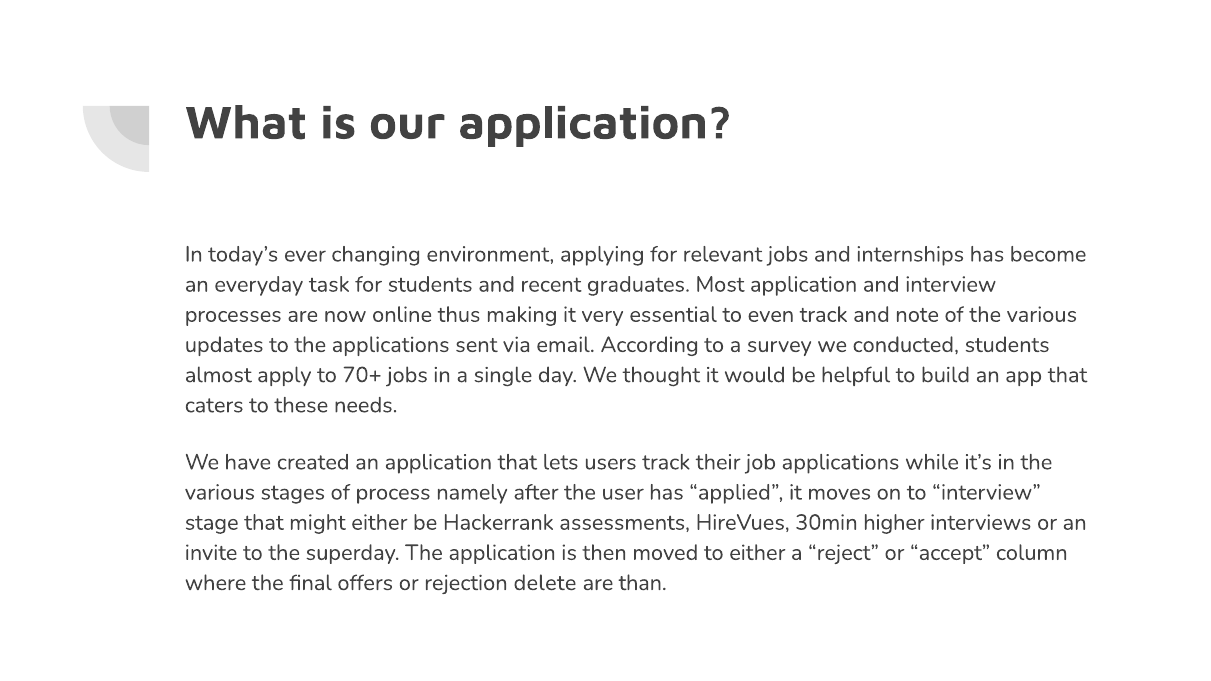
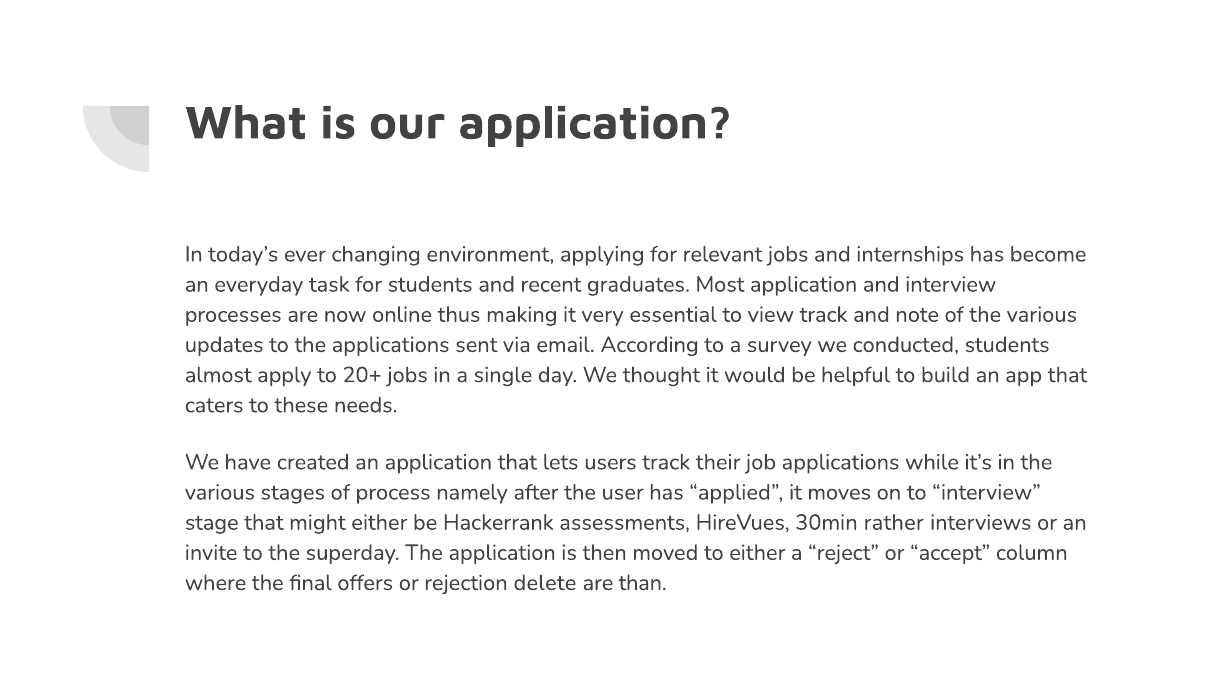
even: even -> view
70+: 70+ -> 20+
higher: higher -> rather
